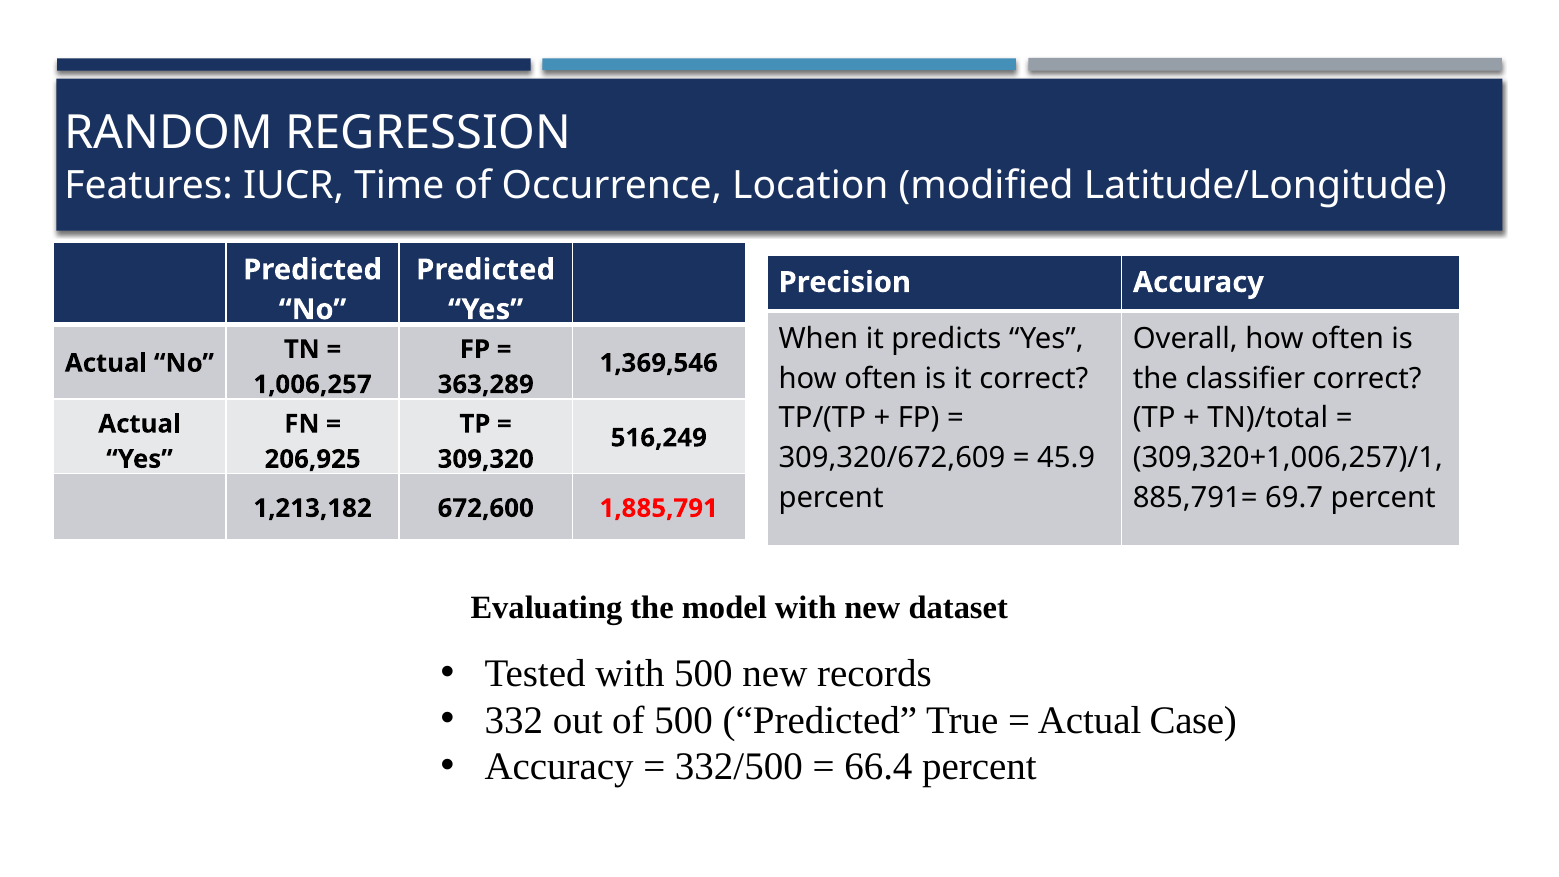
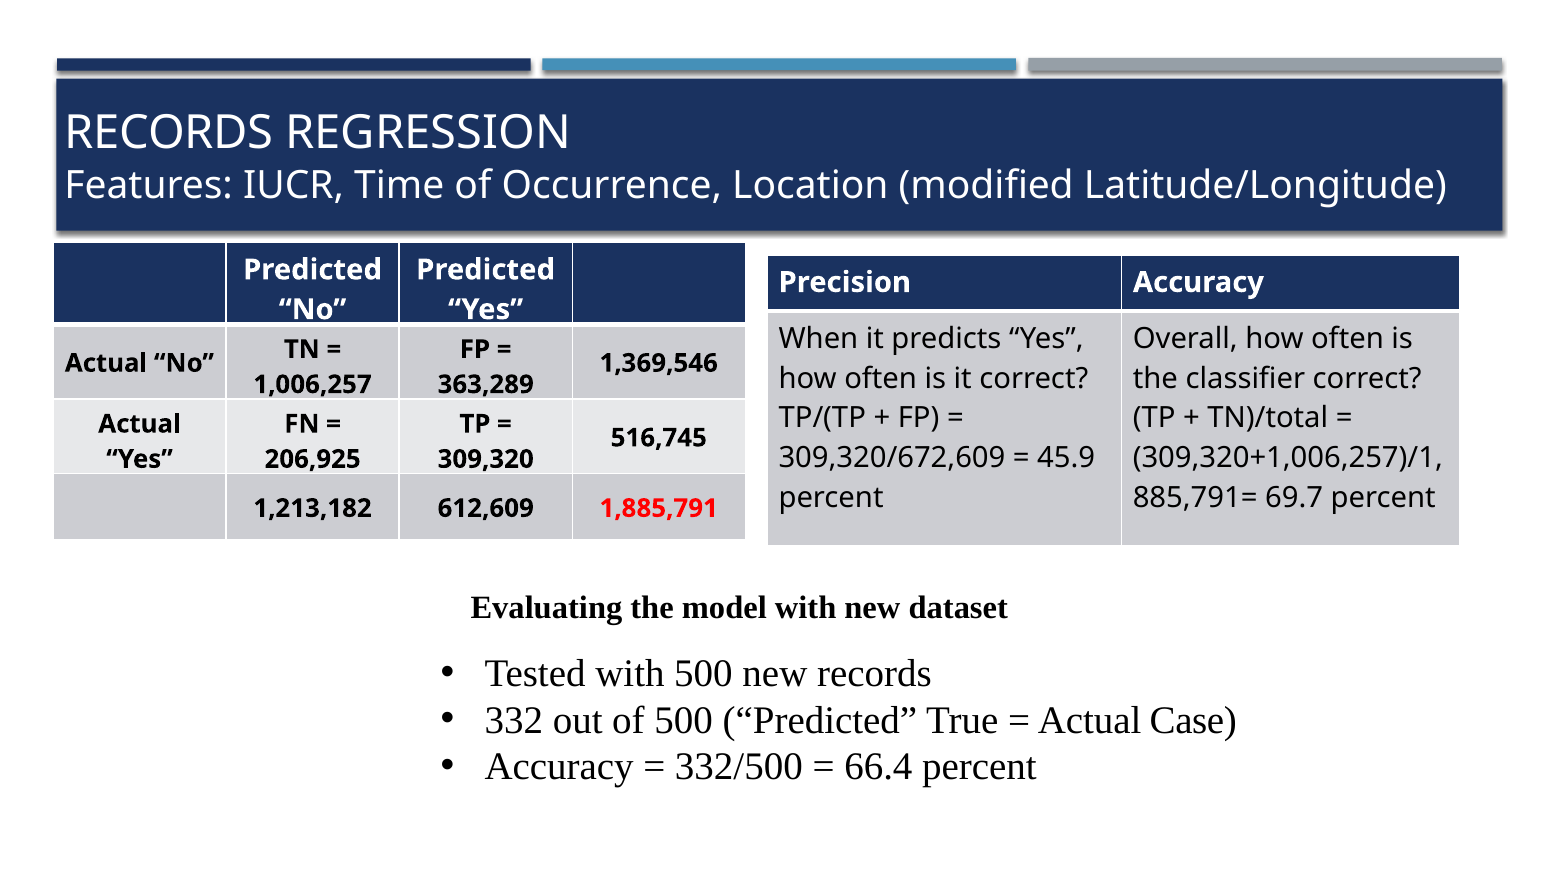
RANDOM at (169, 133): RANDOM -> RECORDS
516,249: 516,249 -> 516,745
672,600: 672,600 -> 612,609
